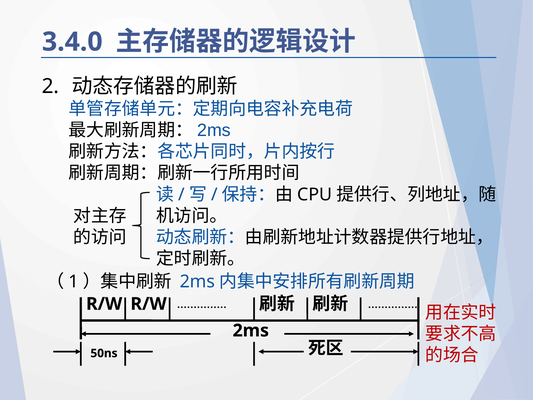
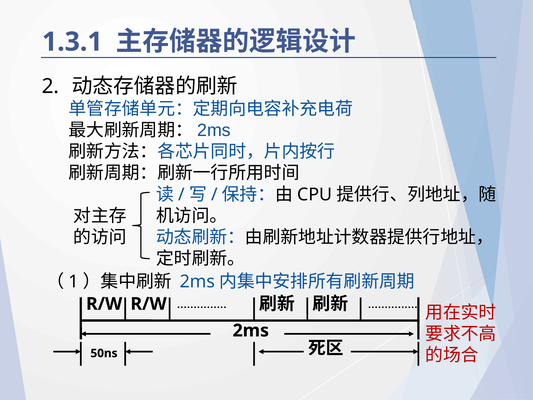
3.4.0: 3.4.0 -> 1.3.1
